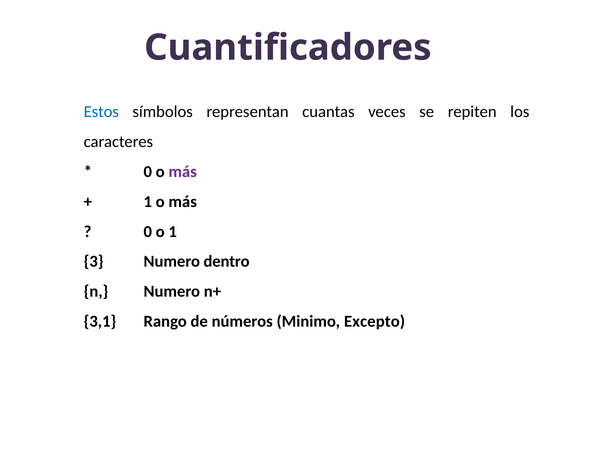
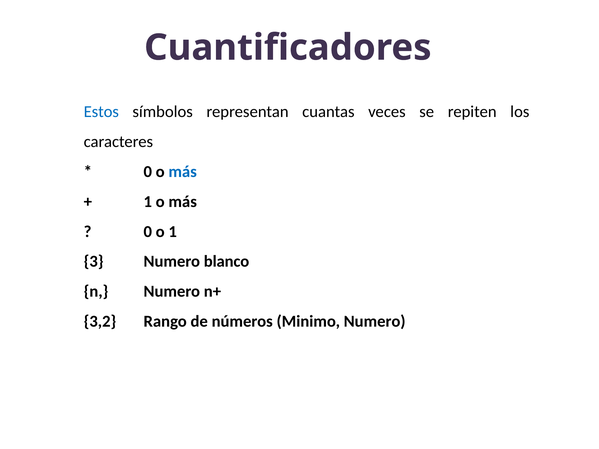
más at (183, 172) colour: purple -> blue
dentro: dentro -> blanco
3,1: 3,1 -> 3,2
Minimo Excepto: Excepto -> Numero
